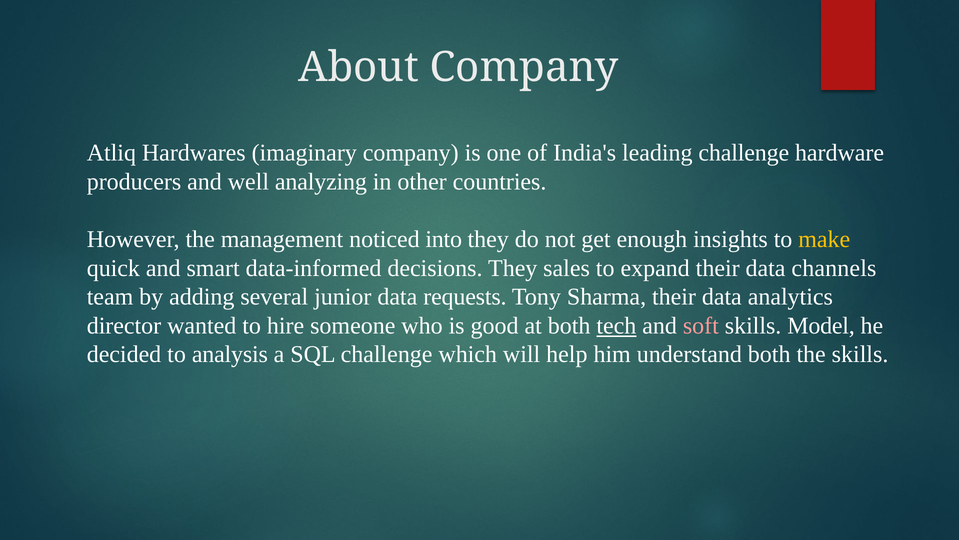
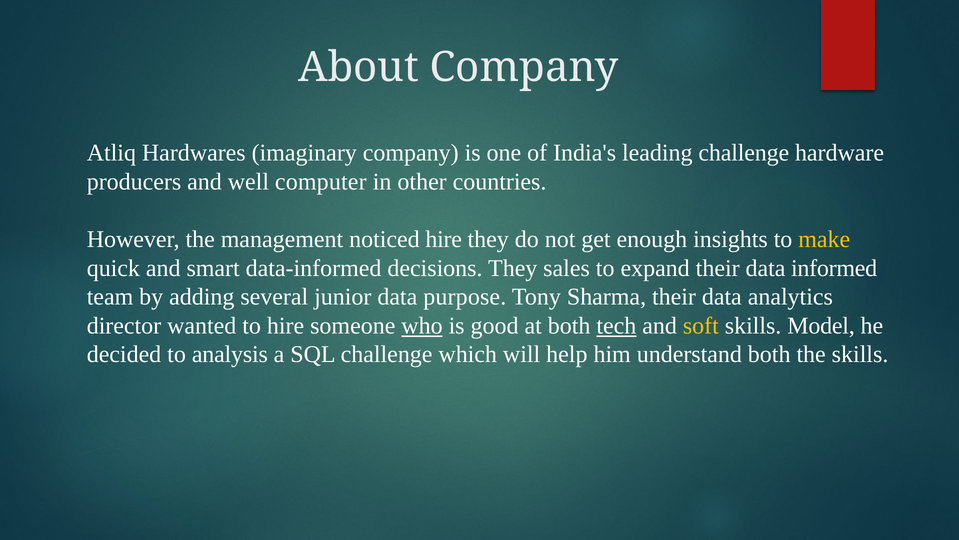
analyzing: analyzing -> computer
noticed into: into -> hire
channels: channels -> informed
requests: requests -> purpose
who underline: none -> present
soft colour: pink -> yellow
